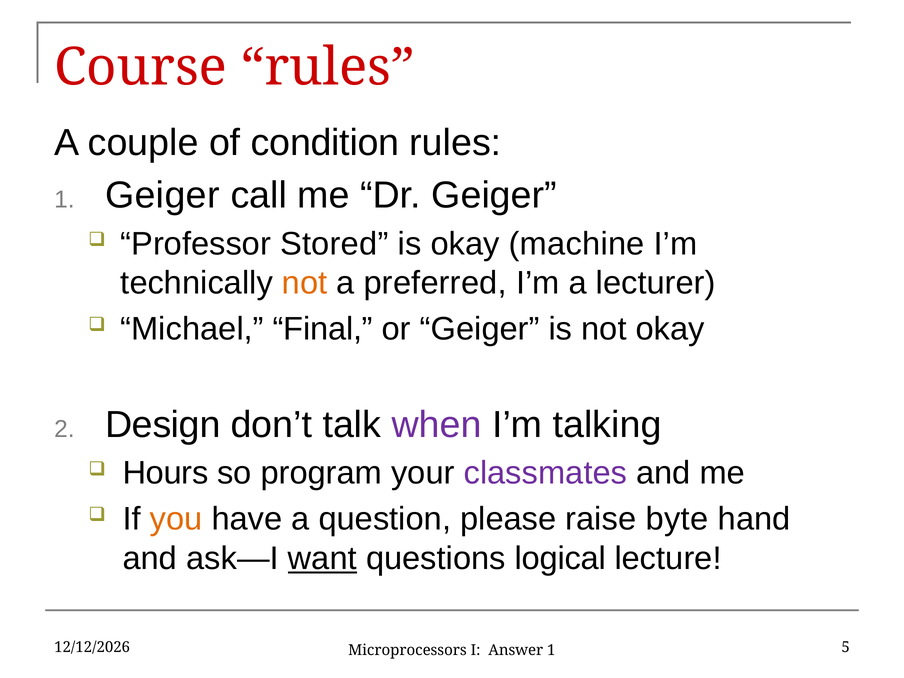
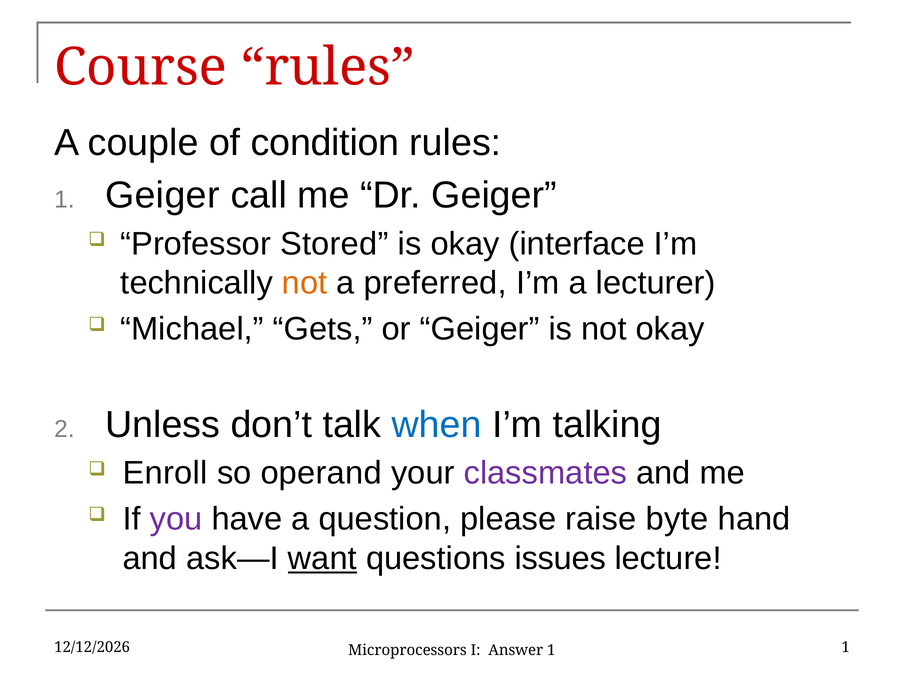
machine: machine -> interface
Final: Final -> Gets
Design: Design -> Unless
when colour: purple -> blue
Hours: Hours -> Enroll
program: program -> operand
you colour: orange -> purple
logical: logical -> issues
5 at (846, 647): 5 -> 1
